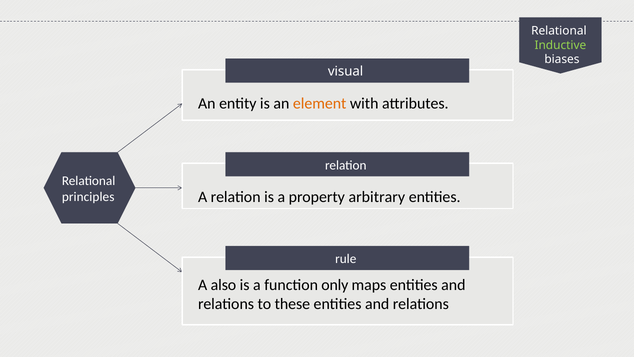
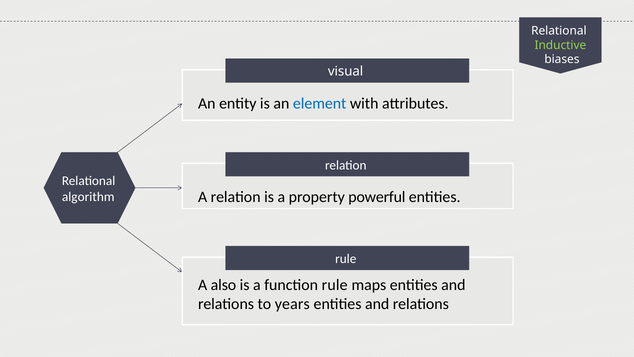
element colour: orange -> blue
arbitrary: arbitrary -> powerful
principles: principles -> algorithm
function only: only -> rule
these: these -> years
